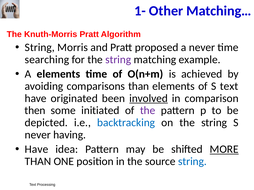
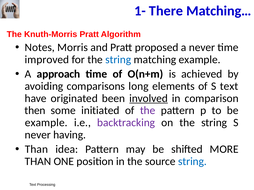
Other: Other -> There
String at (40, 48): String -> Notes
searching: searching -> improved
string at (118, 60) colour: purple -> blue
A elements: elements -> approach
comparisons than: than -> long
depicted at (46, 123): depicted -> example
backtracking colour: blue -> purple
Have at (36, 150): Have -> Than
MORE underline: present -> none
